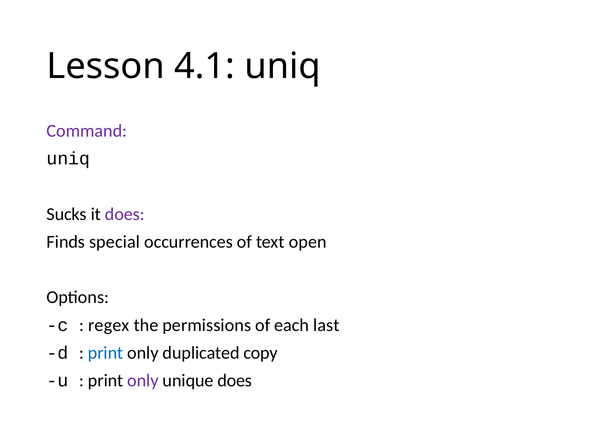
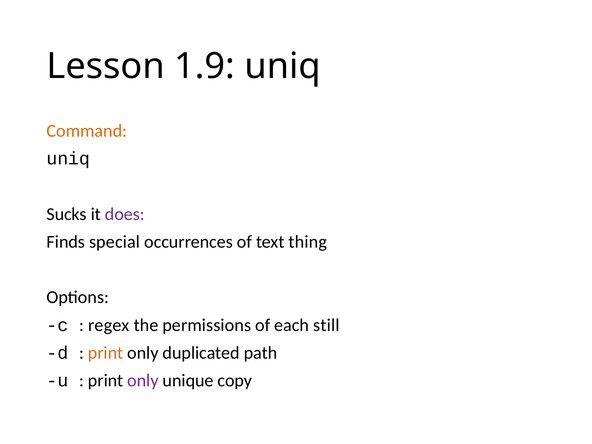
4.1: 4.1 -> 1.9
Command colour: purple -> orange
open: open -> thing
last: last -> still
print at (106, 353) colour: blue -> orange
copy: copy -> path
unique does: does -> copy
